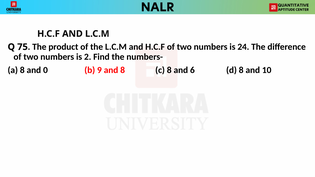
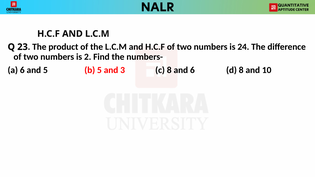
75: 75 -> 23
a 8: 8 -> 6
and 0: 0 -> 5
b 9: 9 -> 5
and 8: 8 -> 3
